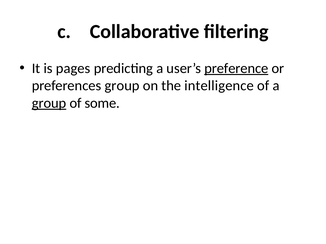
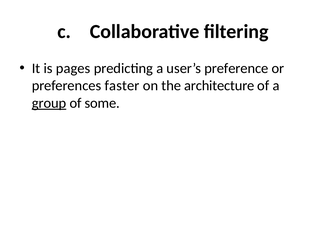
preference underline: present -> none
preferences group: group -> faster
intelligence: intelligence -> architecture
